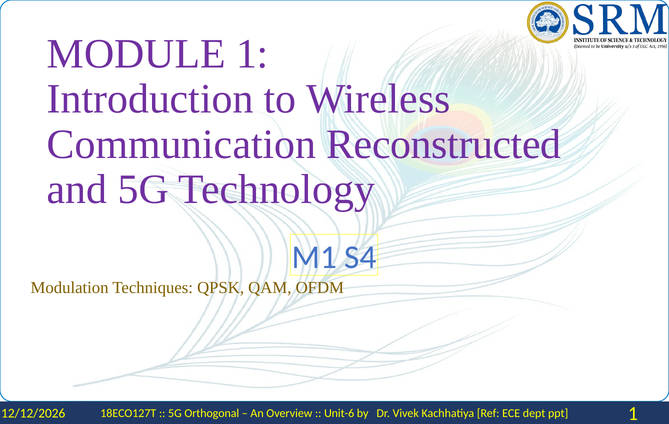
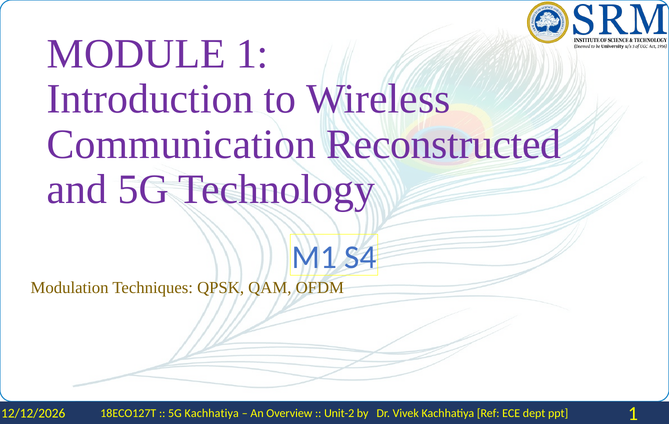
5G Orthogonal: Orthogonal -> Kachhatiya
Unit-6: Unit-6 -> Unit-2
